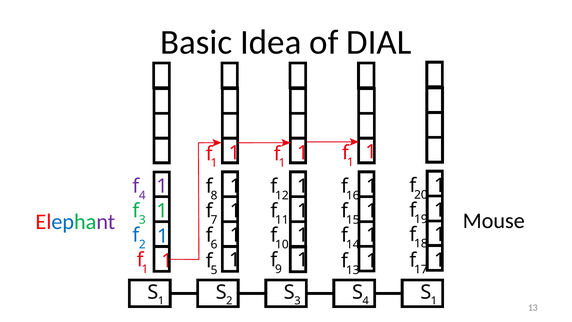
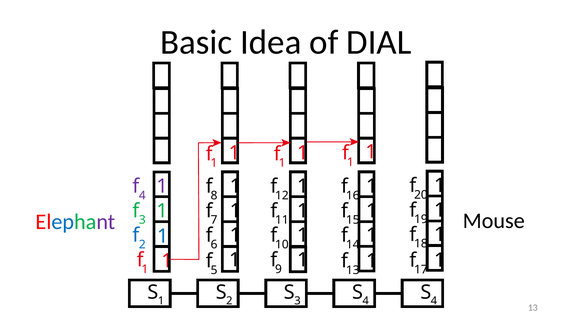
4 S 1: 1 -> 4
